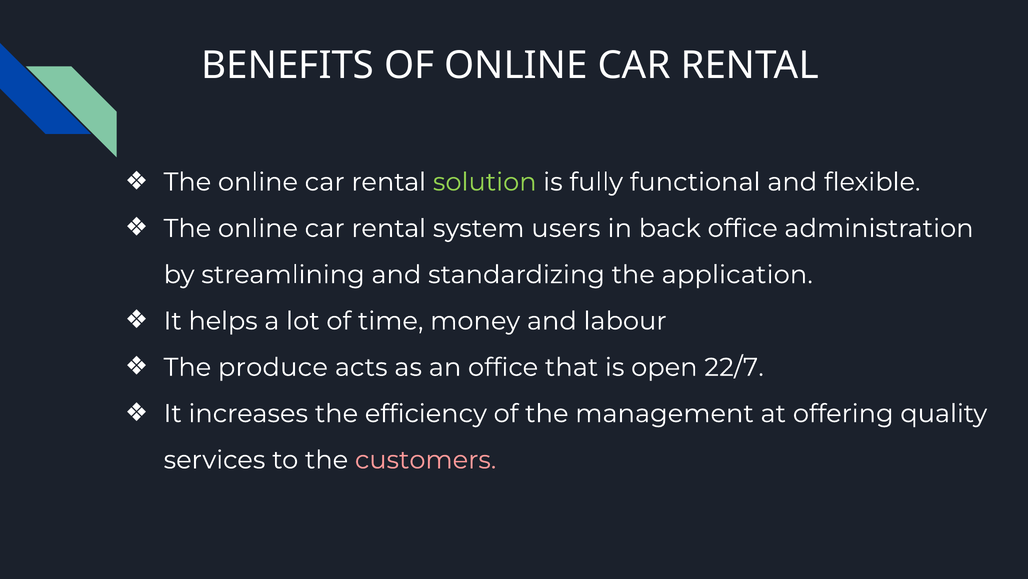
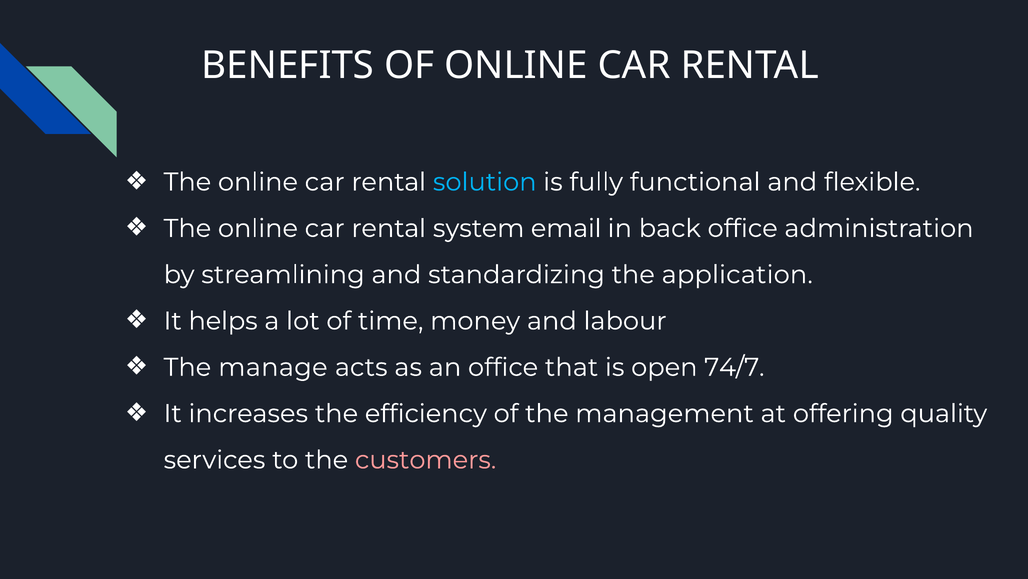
solution colour: light green -> light blue
users: users -> email
produce: produce -> manage
22/7: 22/7 -> 74/7
